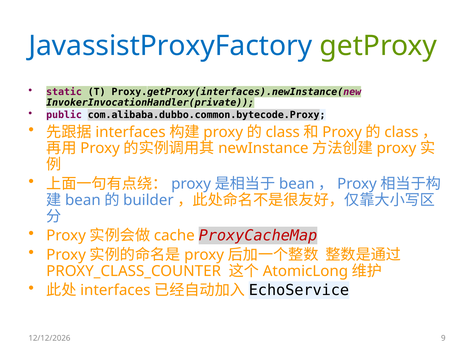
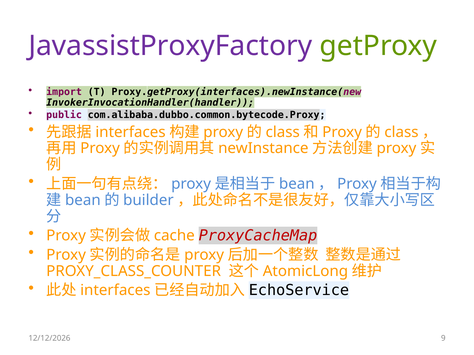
JavassistProxyFactory colour: blue -> purple
static: static -> import
InvokerInvocationHandler(private: InvokerInvocationHandler(private -> InvokerInvocationHandler(handler
